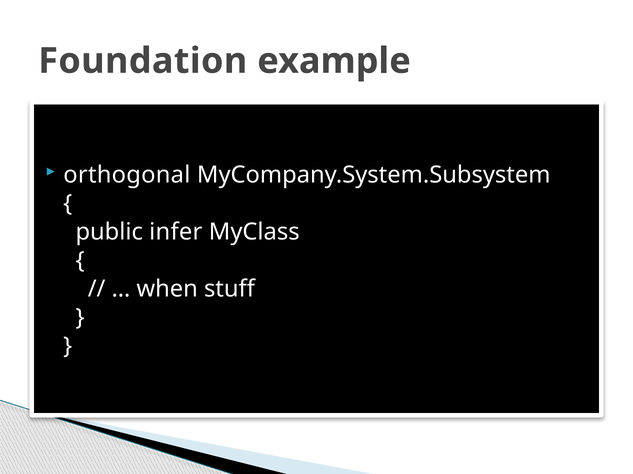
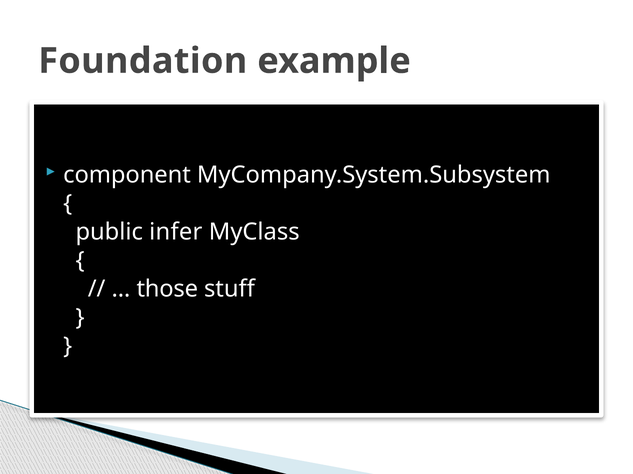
orthogonal: orthogonal -> component
when: when -> those
